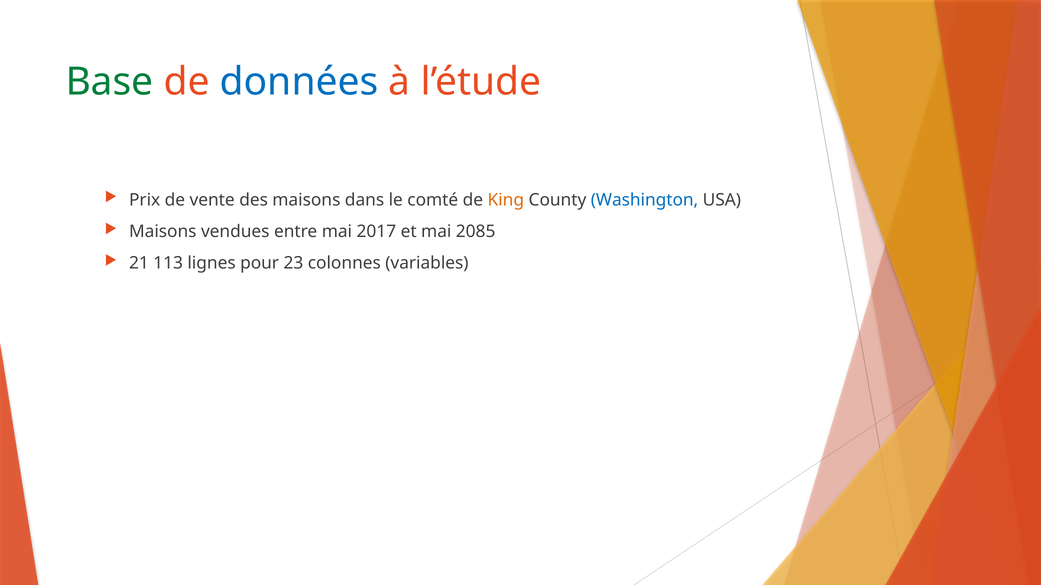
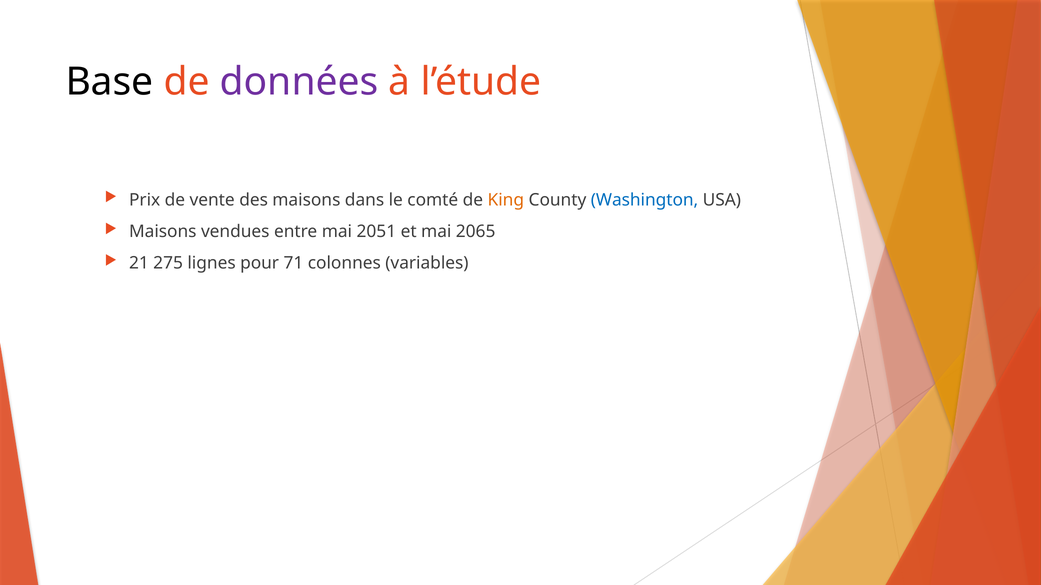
Base colour: green -> black
données colour: blue -> purple
2017: 2017 -> 2051
2085: 2085 -> 2065
113: 113 -> 275
23: 23 -> 71
